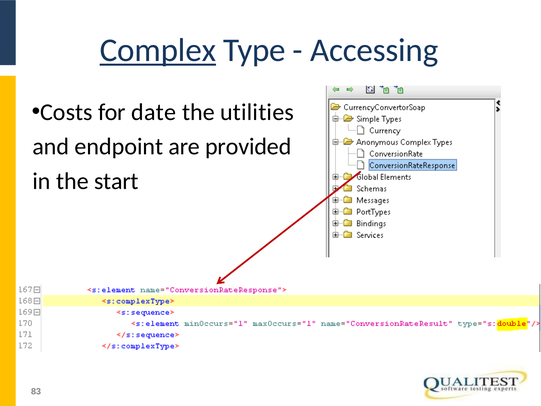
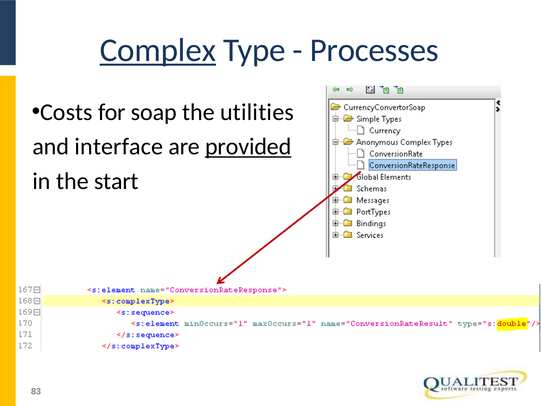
Accessing: Accessing -> Processes
date: date -> soap
endpoint: endpoint -> interface
provided underline: none -> present
